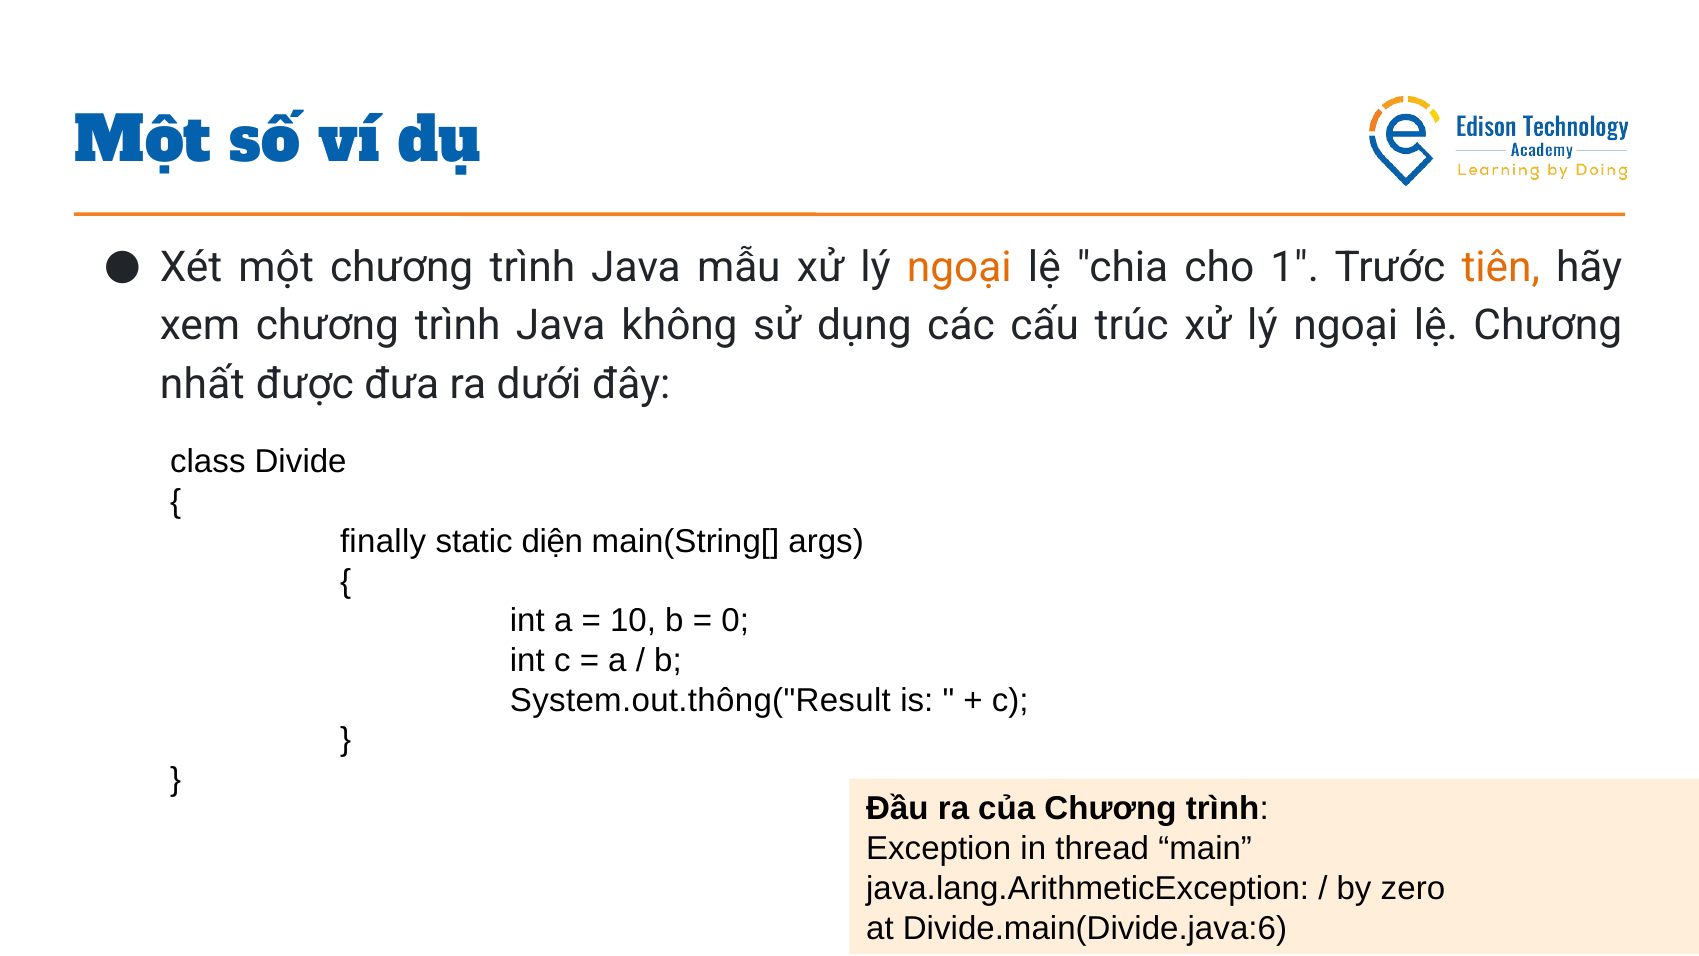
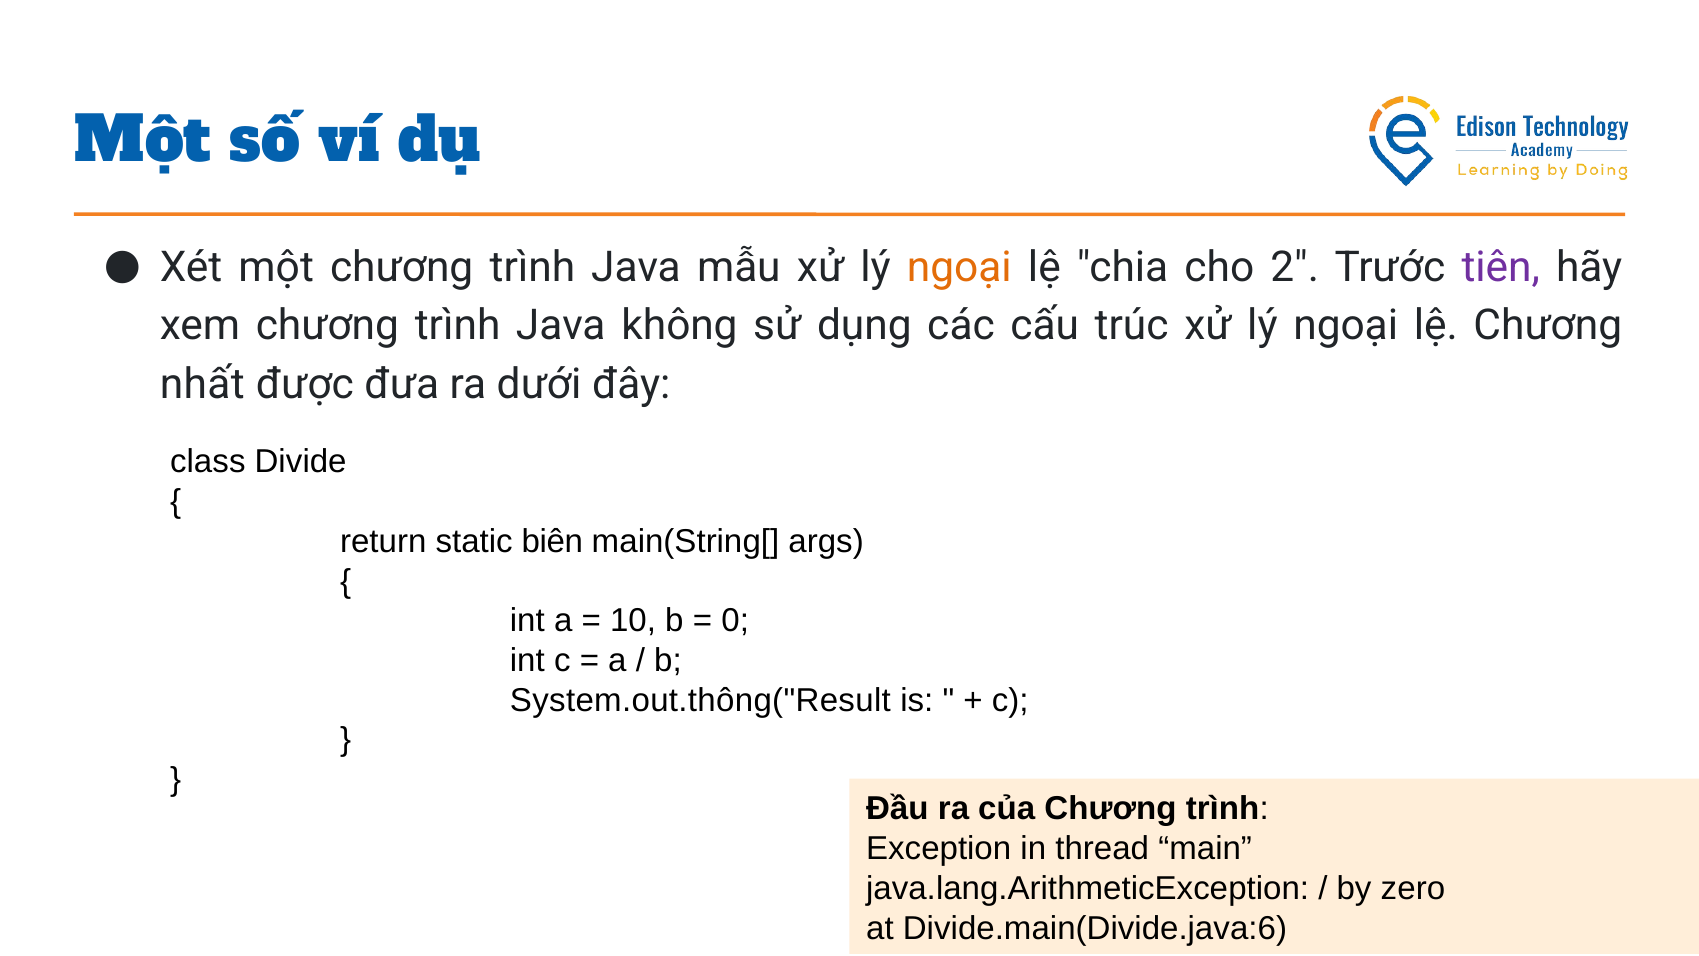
1: 1 -> 2
tiên colour: orange -> purple
finally: finally -> return
diện: diện -> biên
